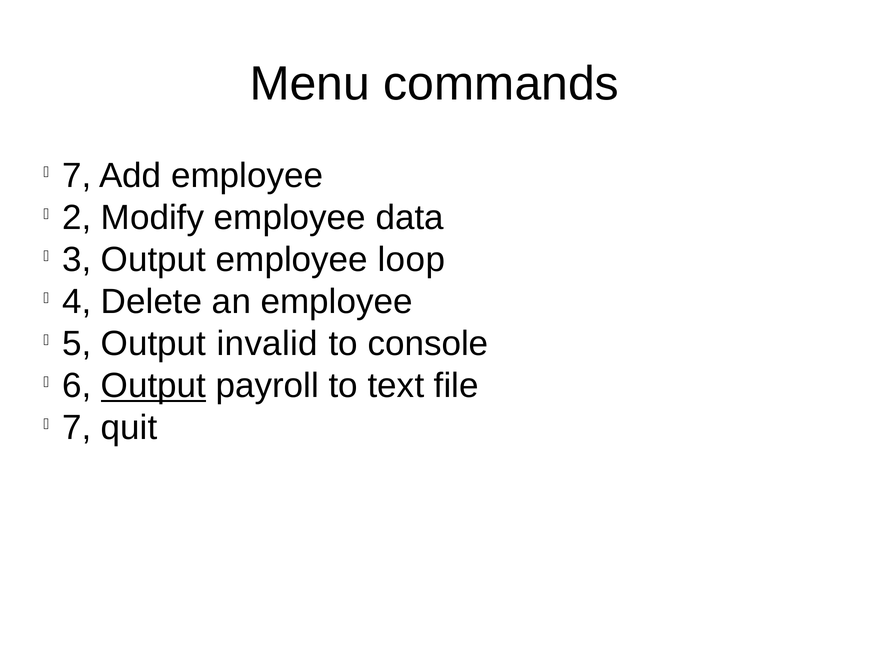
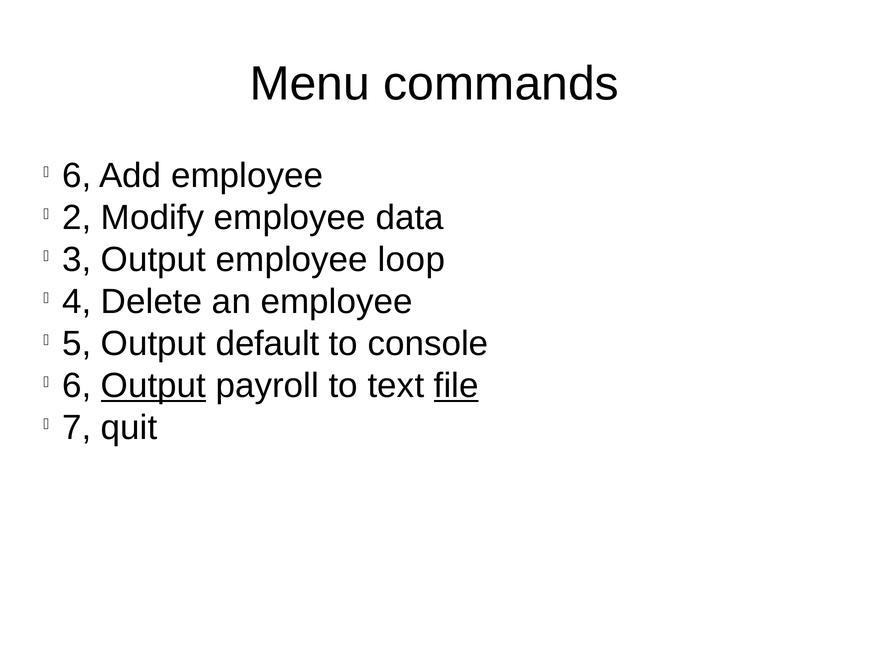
7 at (77, 176): 7 -> 6
invalid: invalid -> default
file underline: none -> present
